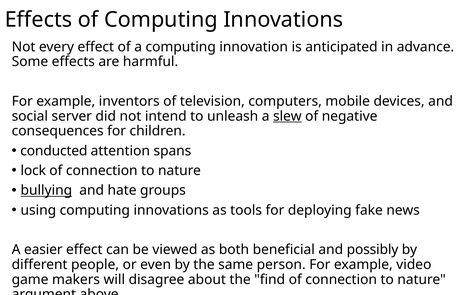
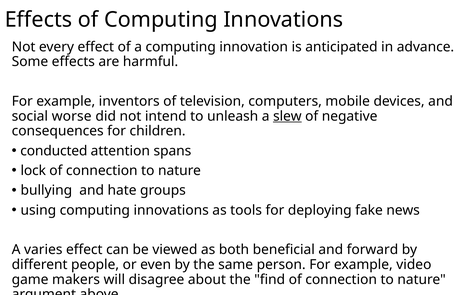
server: server -> worse
bullying underline: present -> none
easier: easier -> varies
possibly: possibly -> forward
